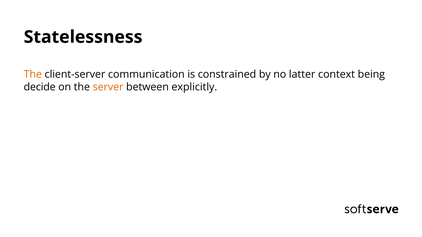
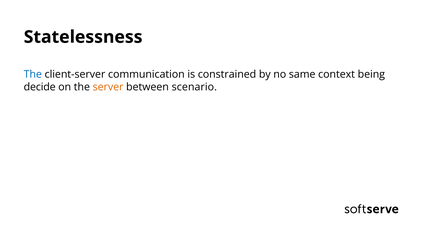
The at (33, 75) colour: orange -> blue
latter: latter -> same
explicitly: explicitly -> scenario
